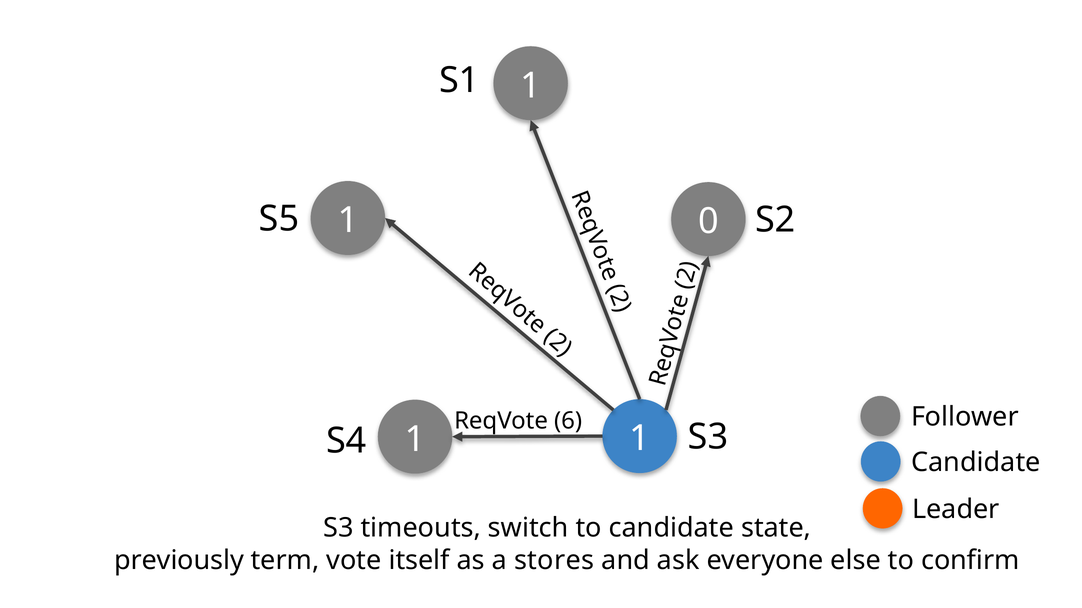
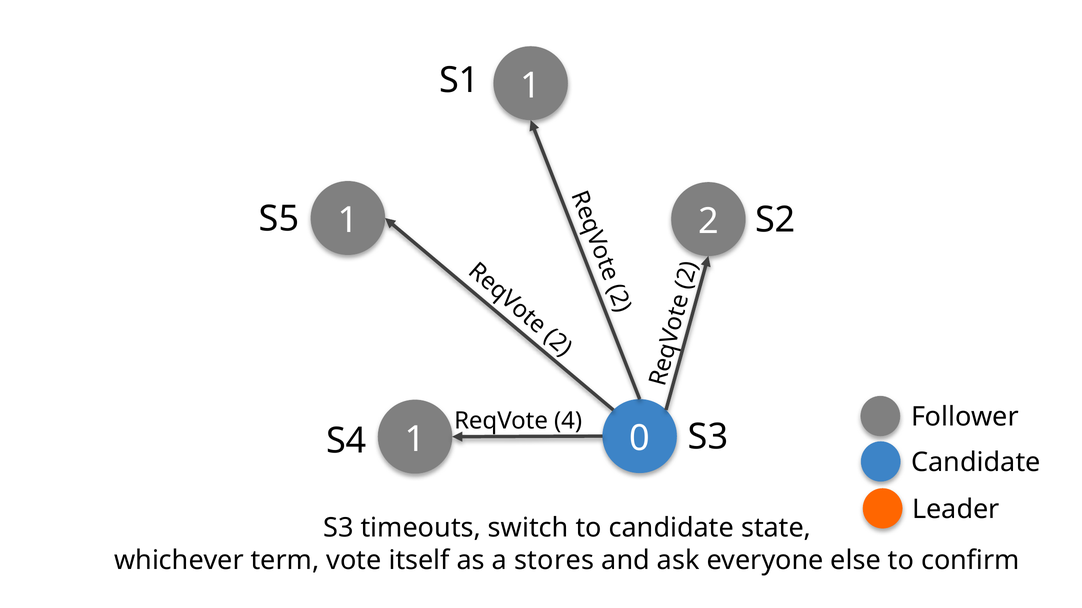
1 0: 0 -> 2
6: 6 -> 4
1 at (640, 439): 1 -> 0
previously: previously -> whichever
